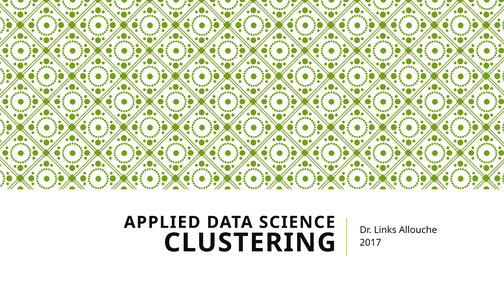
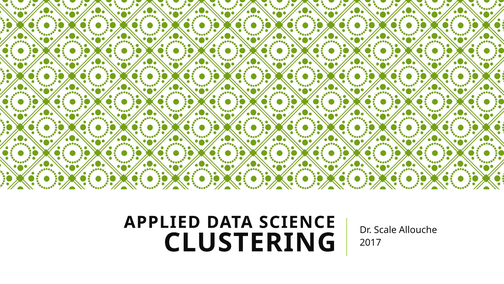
Links: Links -> Scale
